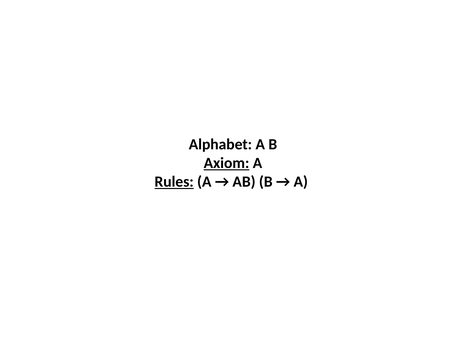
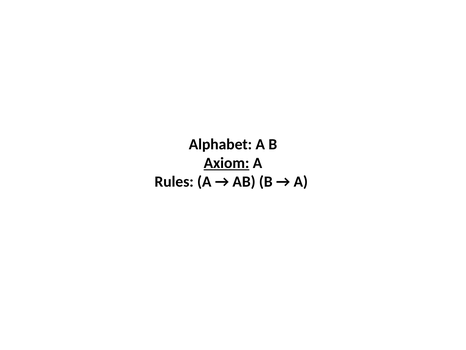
Rules underline: present -> none
